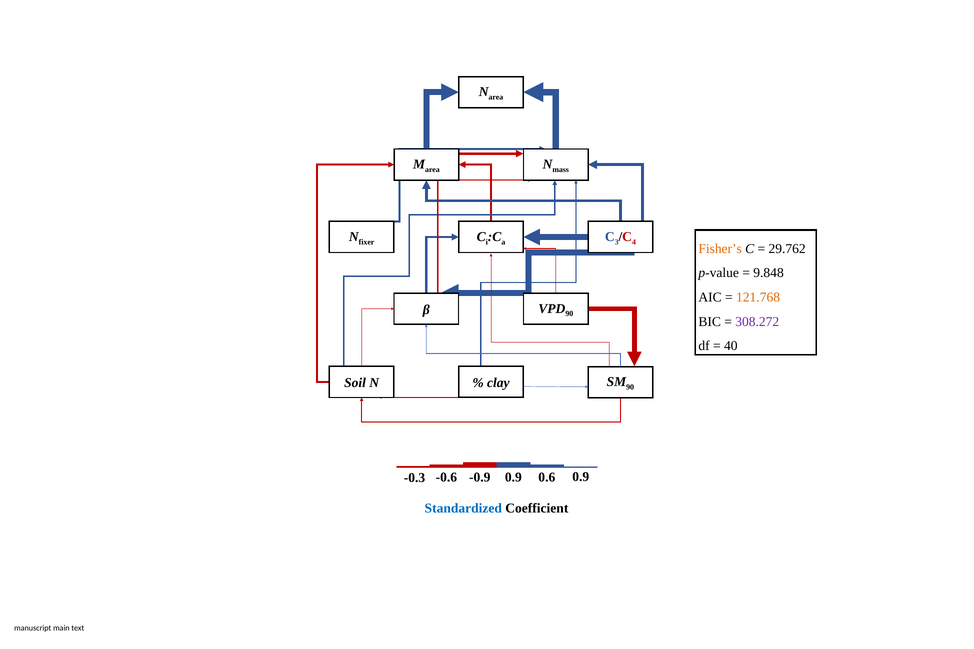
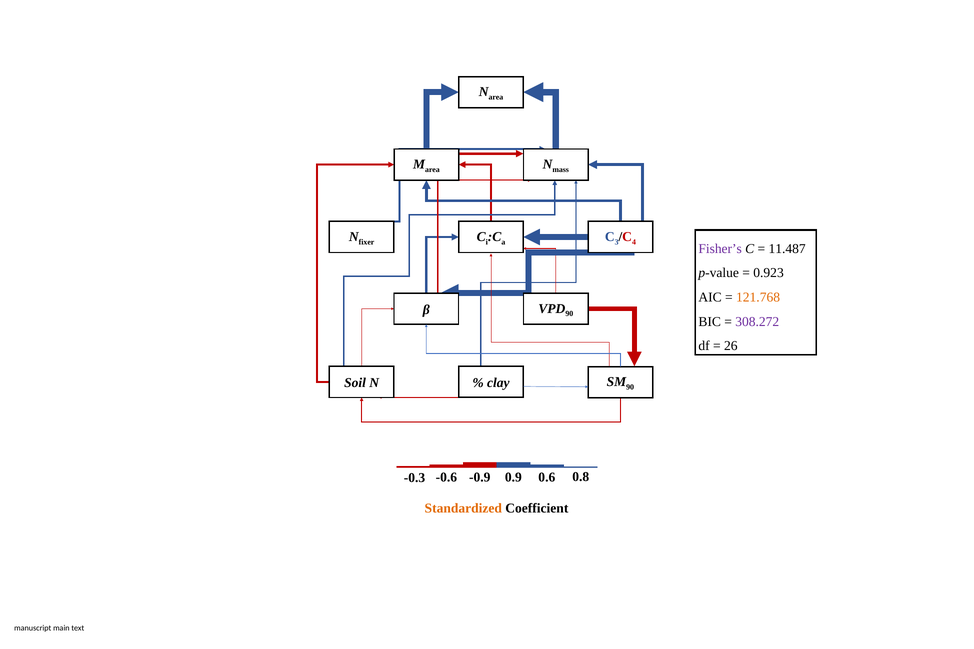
Fisher’s colour: orange -> purple
29.762: 29.762 -> 11.487
9.848: 9.848 -> 0.923
40: 40 -> 26
0.6 0.9: 0.9 -> 0.8
Standardized colour: blue -> orange
